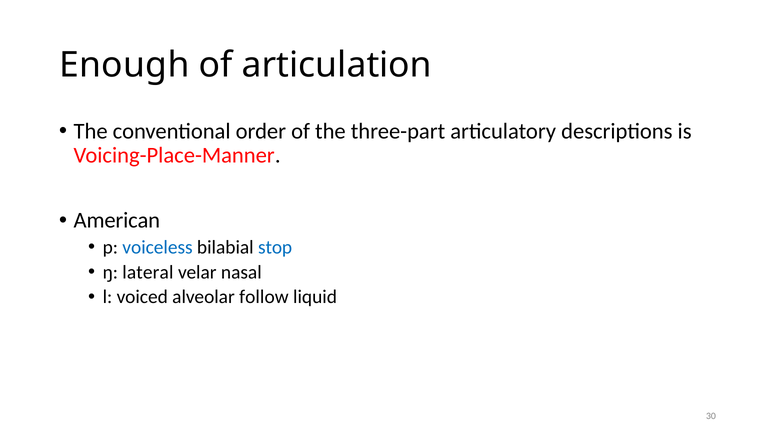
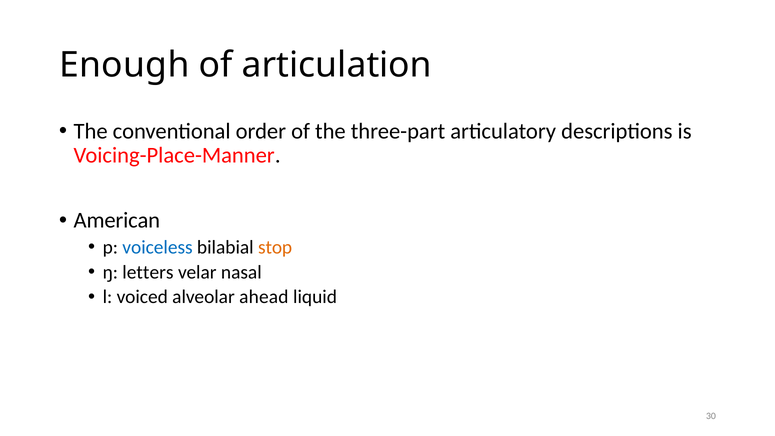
stop colour: blue -> orange
lateral: lateral -> letters
follow: follow -> ahead
